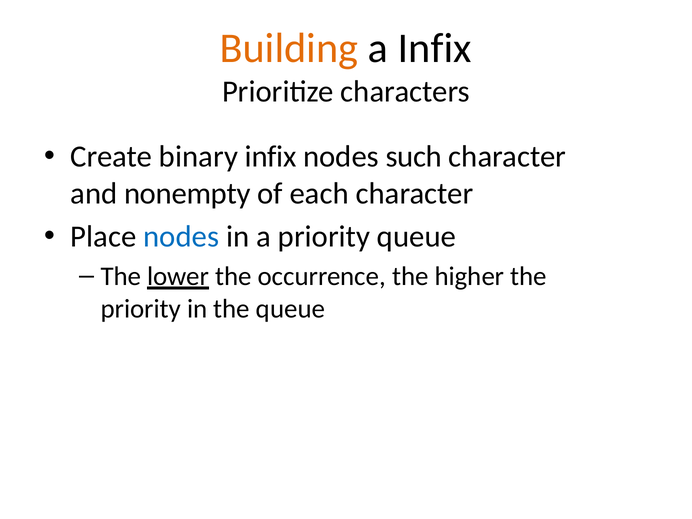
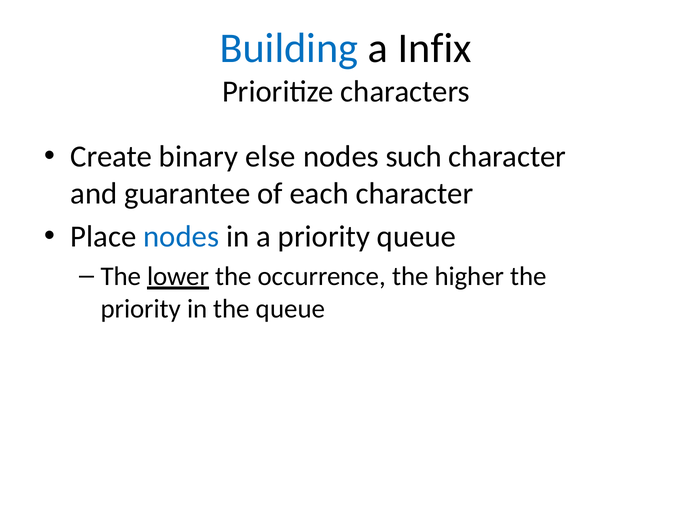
Building colour: orange -> blue
binary infix: infix -> else
nonempty: nonempty -> guarantee
